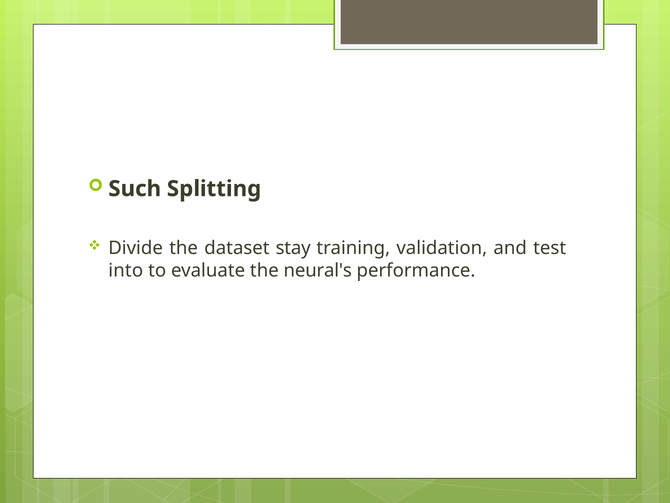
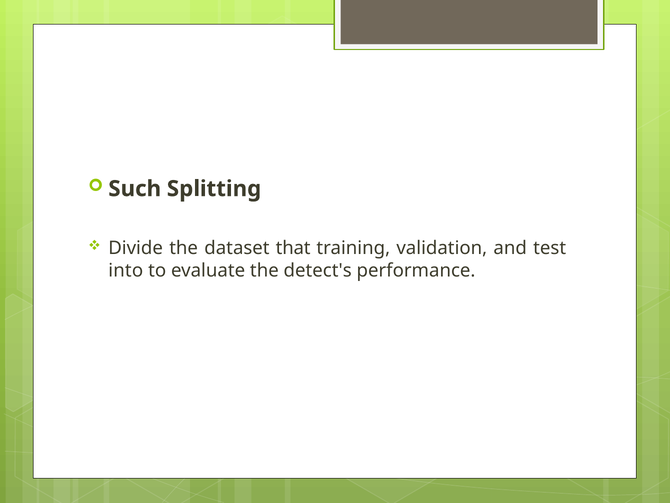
stay: stay -> that
neural's: neural's -> detect's
